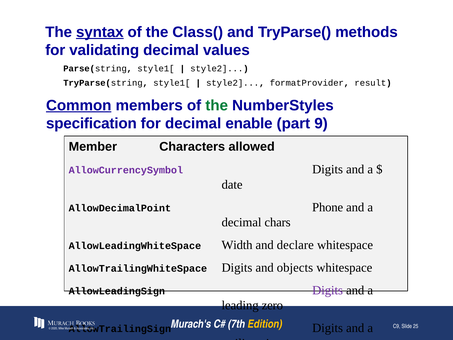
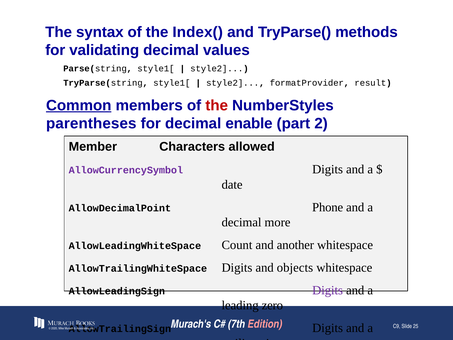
syntax underline: present -> none
Class(: Class( -> Index(
the at (217, 105) colour: green -> red
specification: specification -> parentheses
9: 9 -> 2
chars: chars -> more
Width: Width -> Count
declare: declare -> another
Edition colour: yellow -> pink
